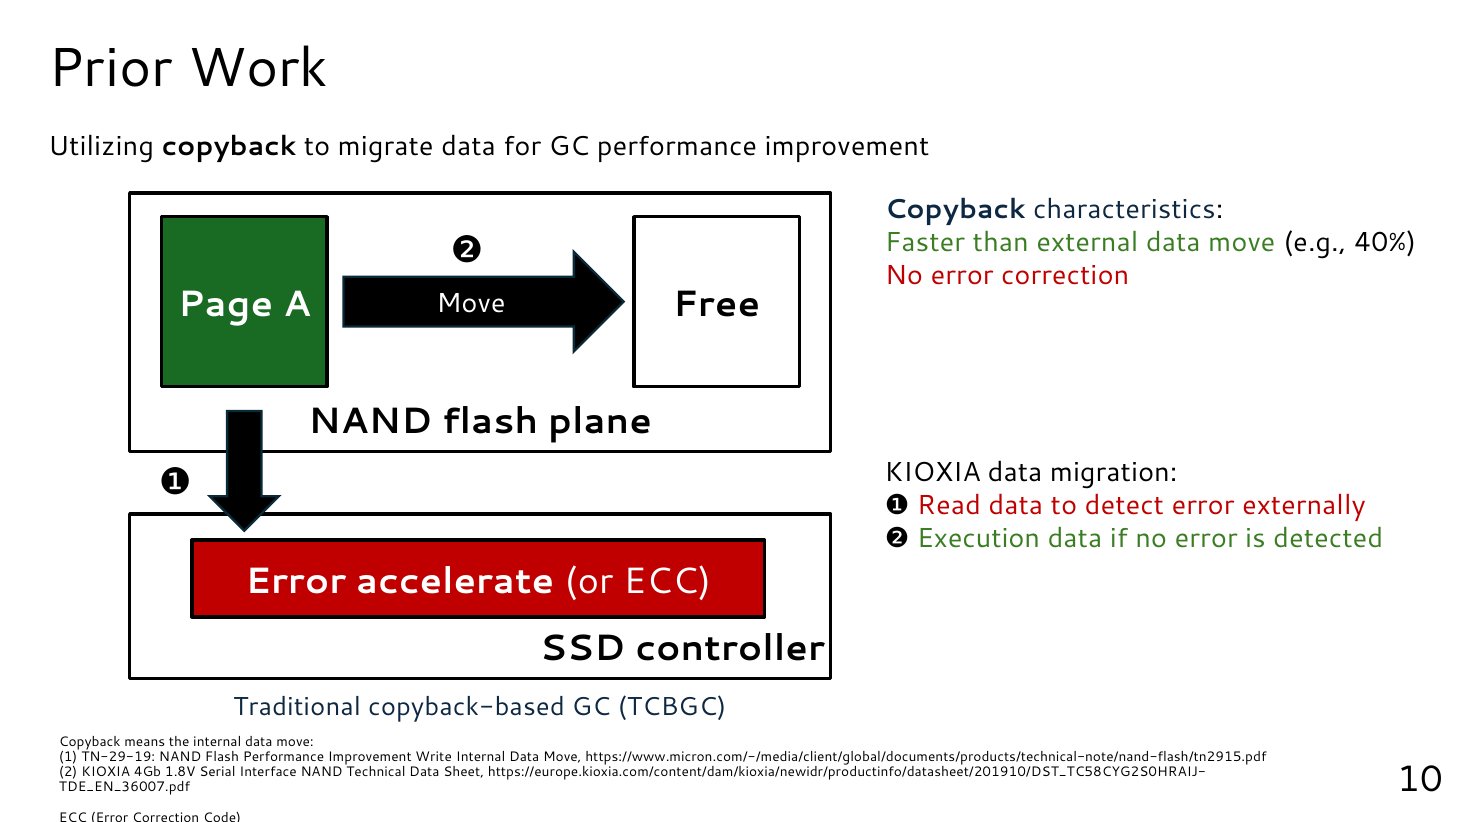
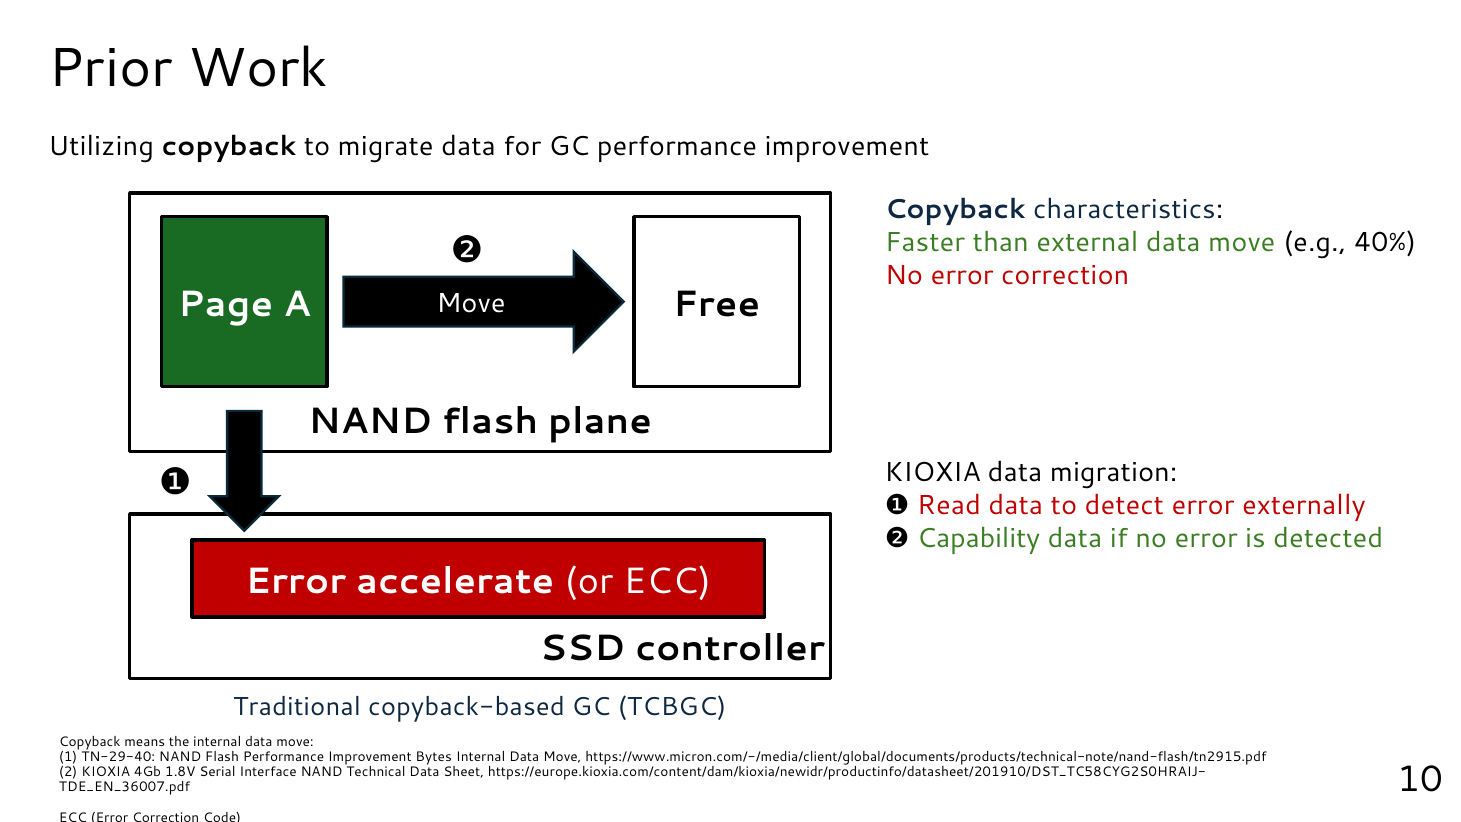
Execution: Execution -> Capability
TN-29-19: TN-29-19 -> TN-29-40
Write: Write -> Bytes
